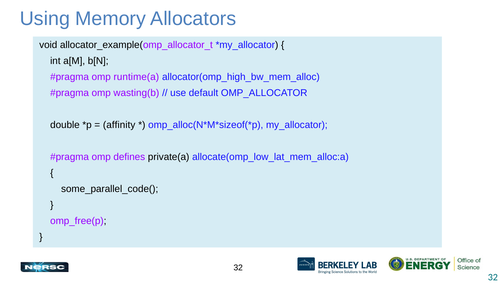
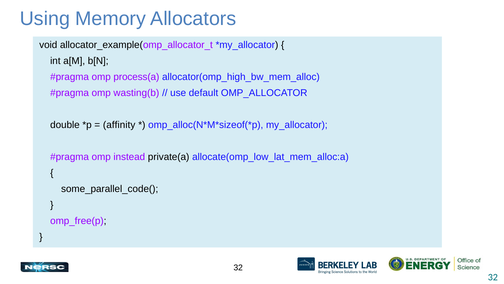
runtime(a: runtime(a -> process(a
defines: defines -> instead
